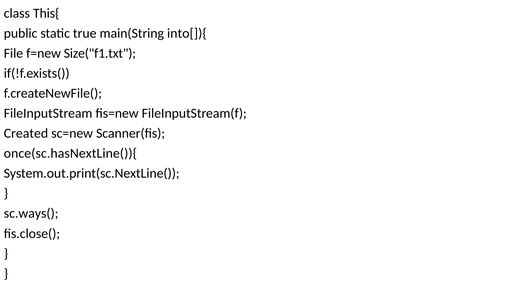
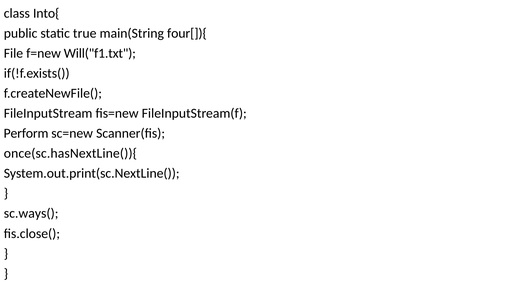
This{: This{ -> Into{
into[]){: into[]){ -> four[]){
Size("f1.txt: Size("f1.txt -> Will("f1.txt
Created: Created -> Perform
